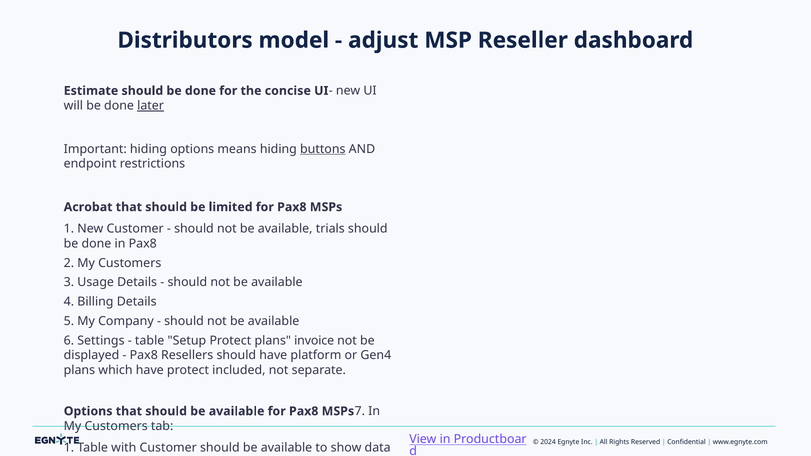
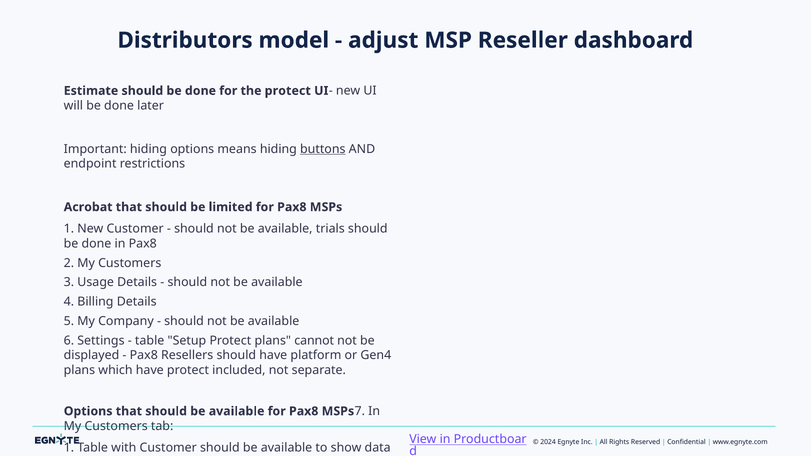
the concise: concise -> protect
later underline: present -> none
invoice: invoice -> cannot
